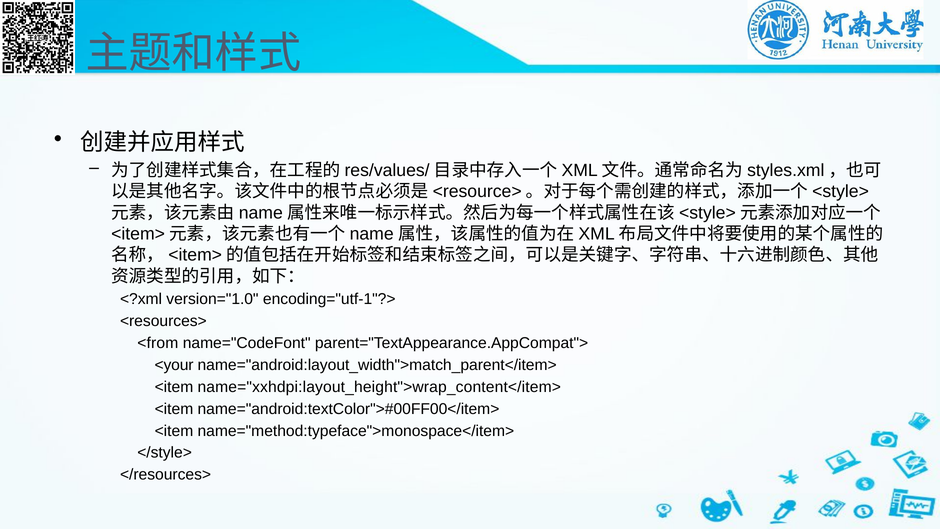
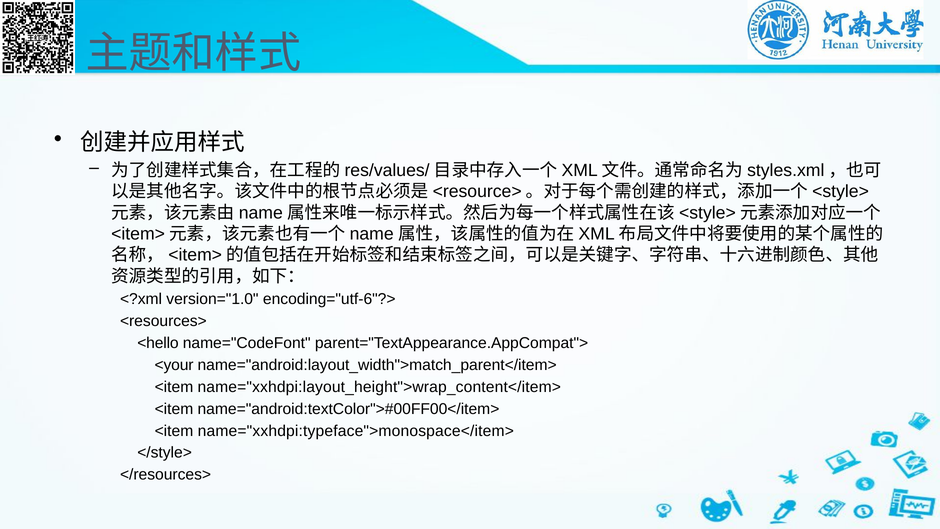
encoding="utf-1"?>: encoding="utf-1"?> -> encoding="utf-6"?>
<from: <from -> <hello
name="method:typeface">monospace</item>: name="method:typeface">monospace</item> -> name="xxhdpi:typeface">monospace</item>
